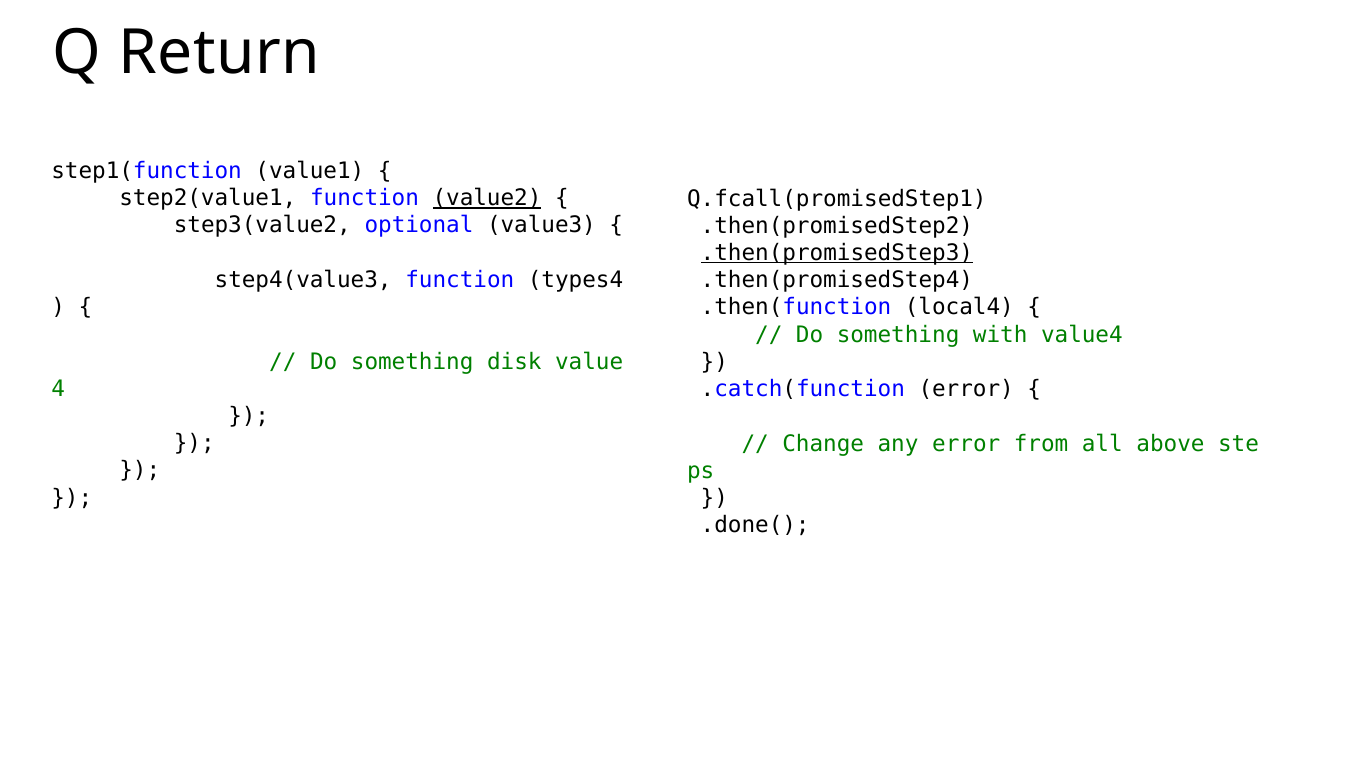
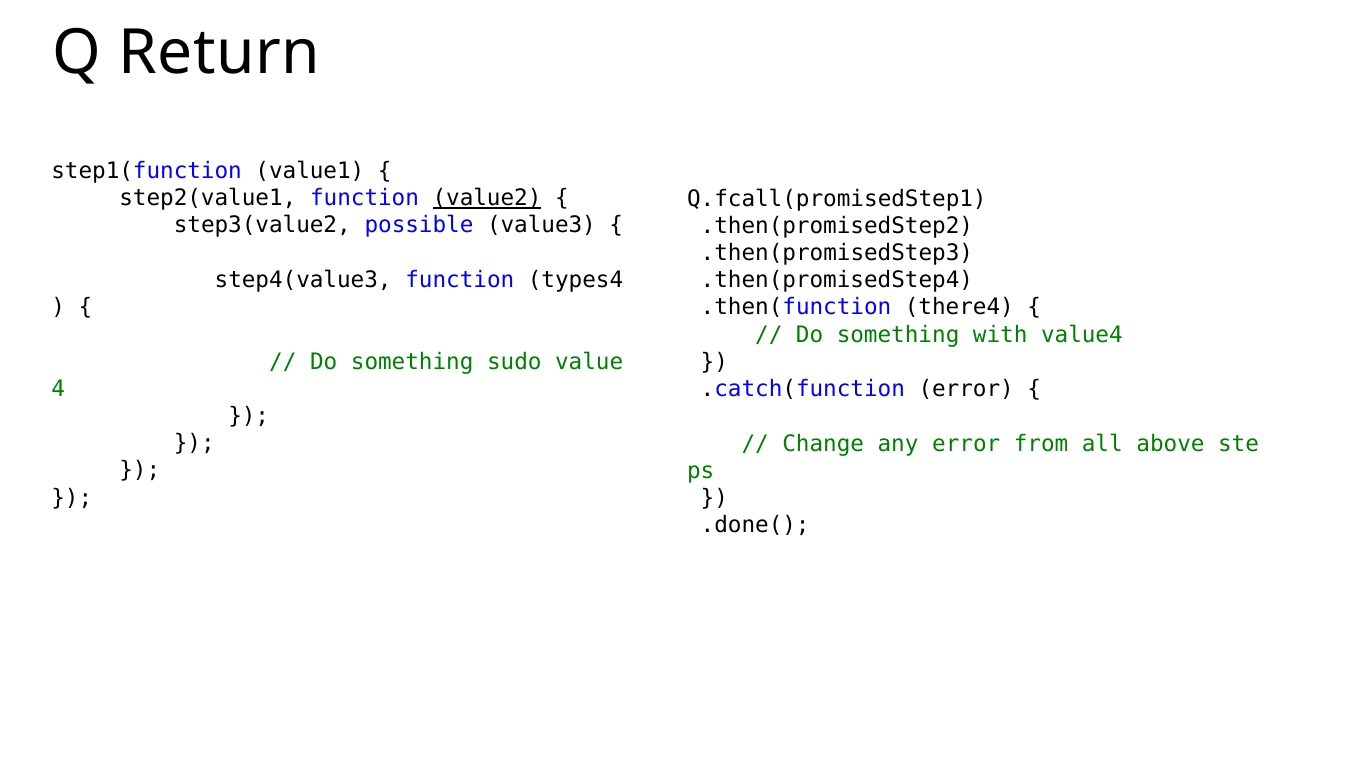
optional: optional -> possible
.then(promisedStep3 underline: present -> none
local4: local4 -> there4
disk: disk -> sudo
